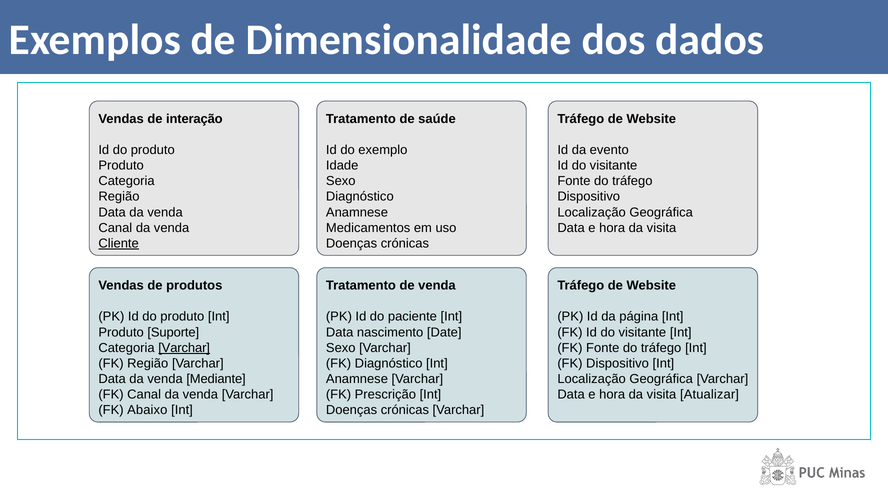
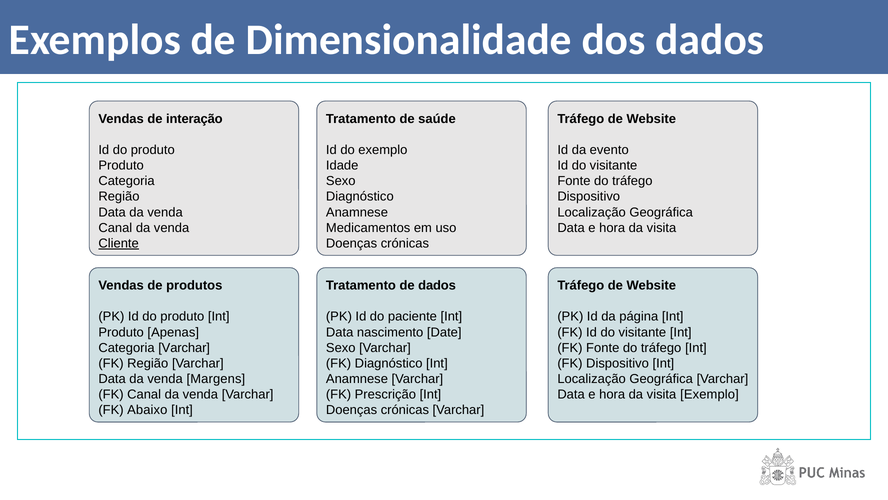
de venda: venda -> dados
Suporte: Suporte -> Apenas
Varchar at (184, 347) underline: present -> none
Mediante: Mediante -> Margens
visita Atualizar: Atualizar -> Exemplo
